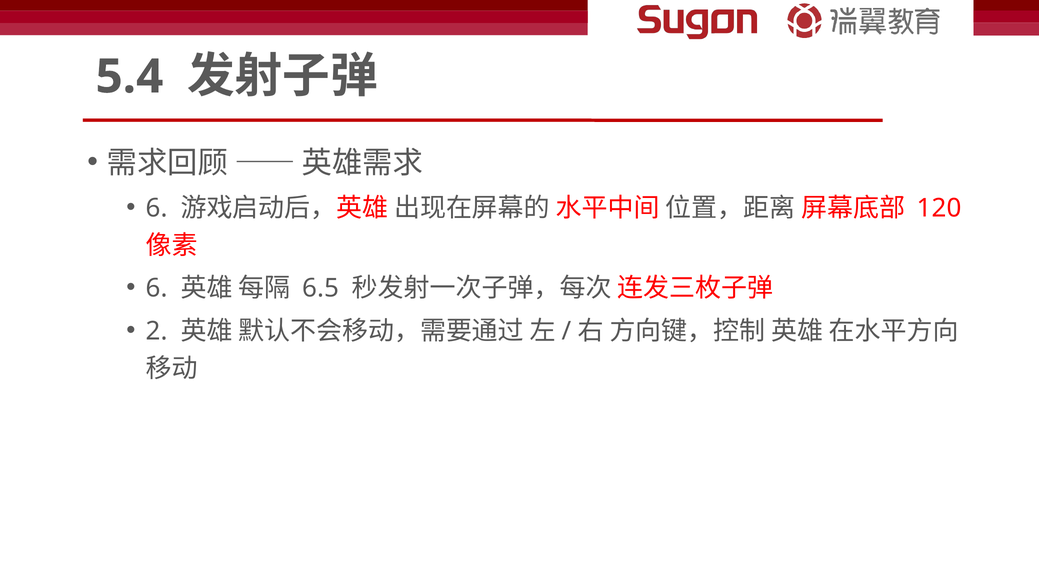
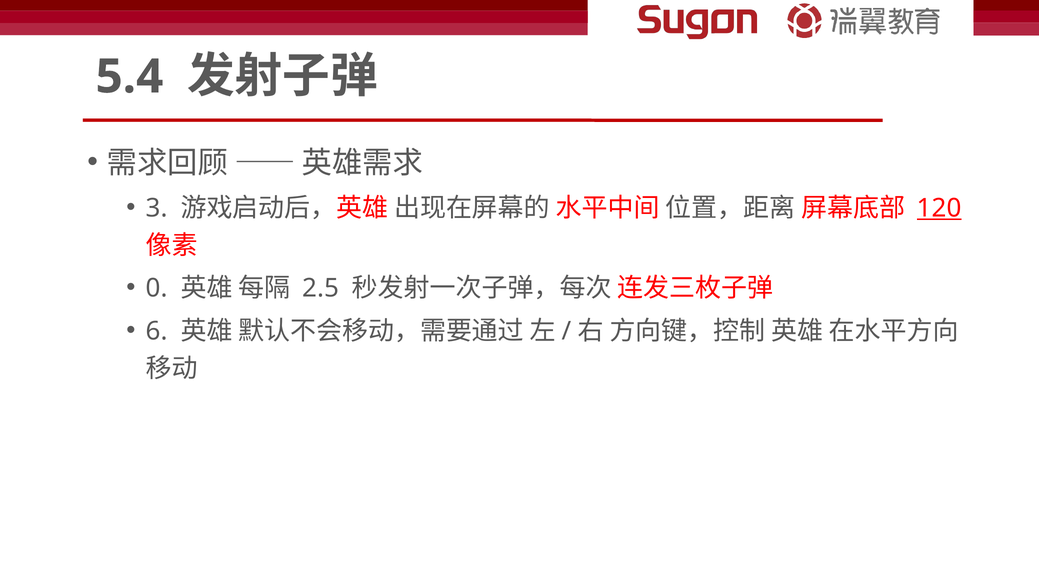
6 at (157, 208): 6 -> 3
120 underline: none -> present
6 at (157, 289): 6 -> 0
6.5: 6.5 -> 2.5
2: 2 -> 6
